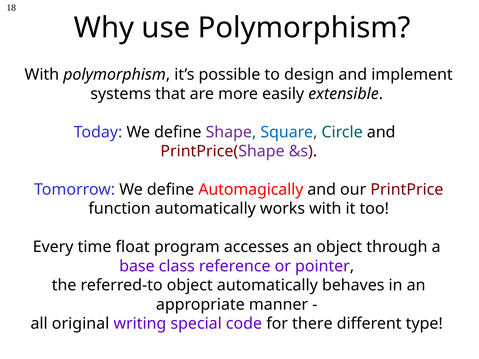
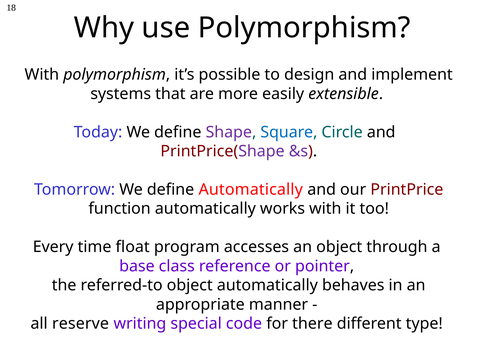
define Automagically: Automagically -> Automatically
original: original -> reserve
